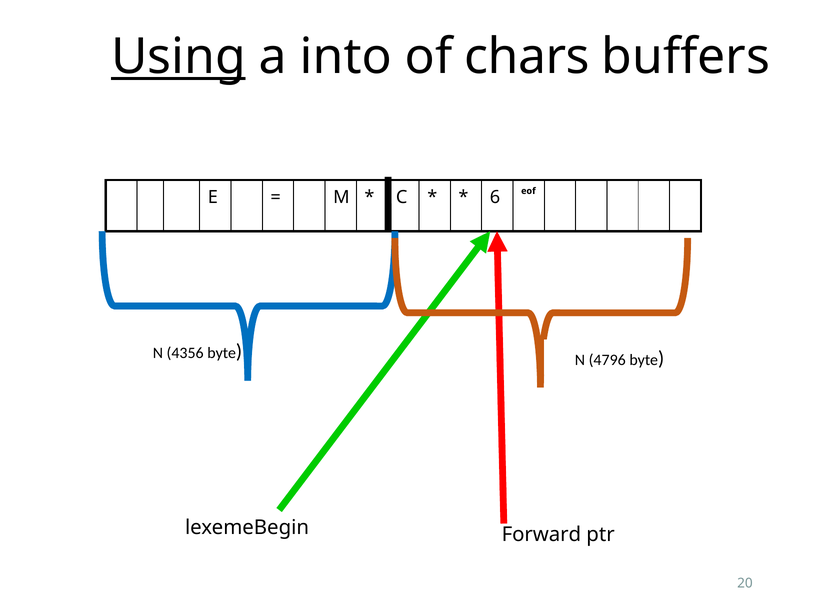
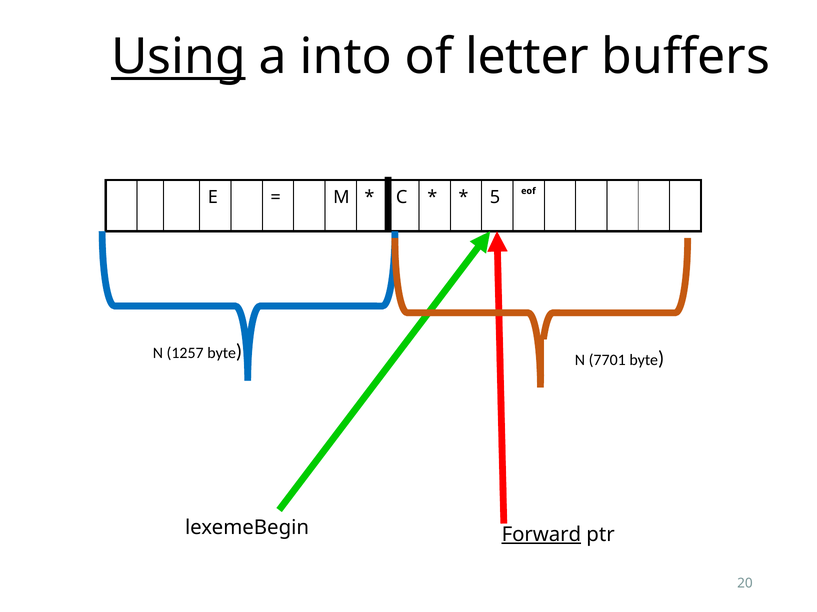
chars: chars -> letter
6: 6 -> 5
4356: 4356 -> 1257
4796: 4796 -> 7701
Forward underline: none -> present
